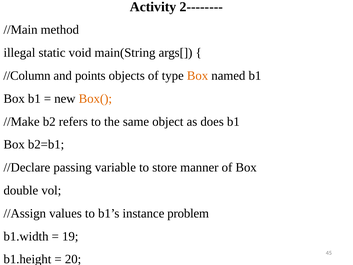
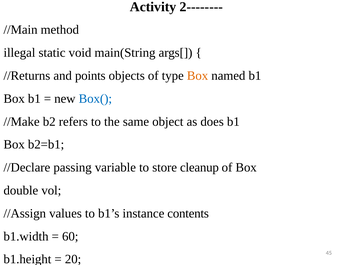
//Column: //Column -> //Returns
Box( colour: orange -> blue
manner: manner -> cleanup
problem: problem -> contents
19: 19 -> 60
